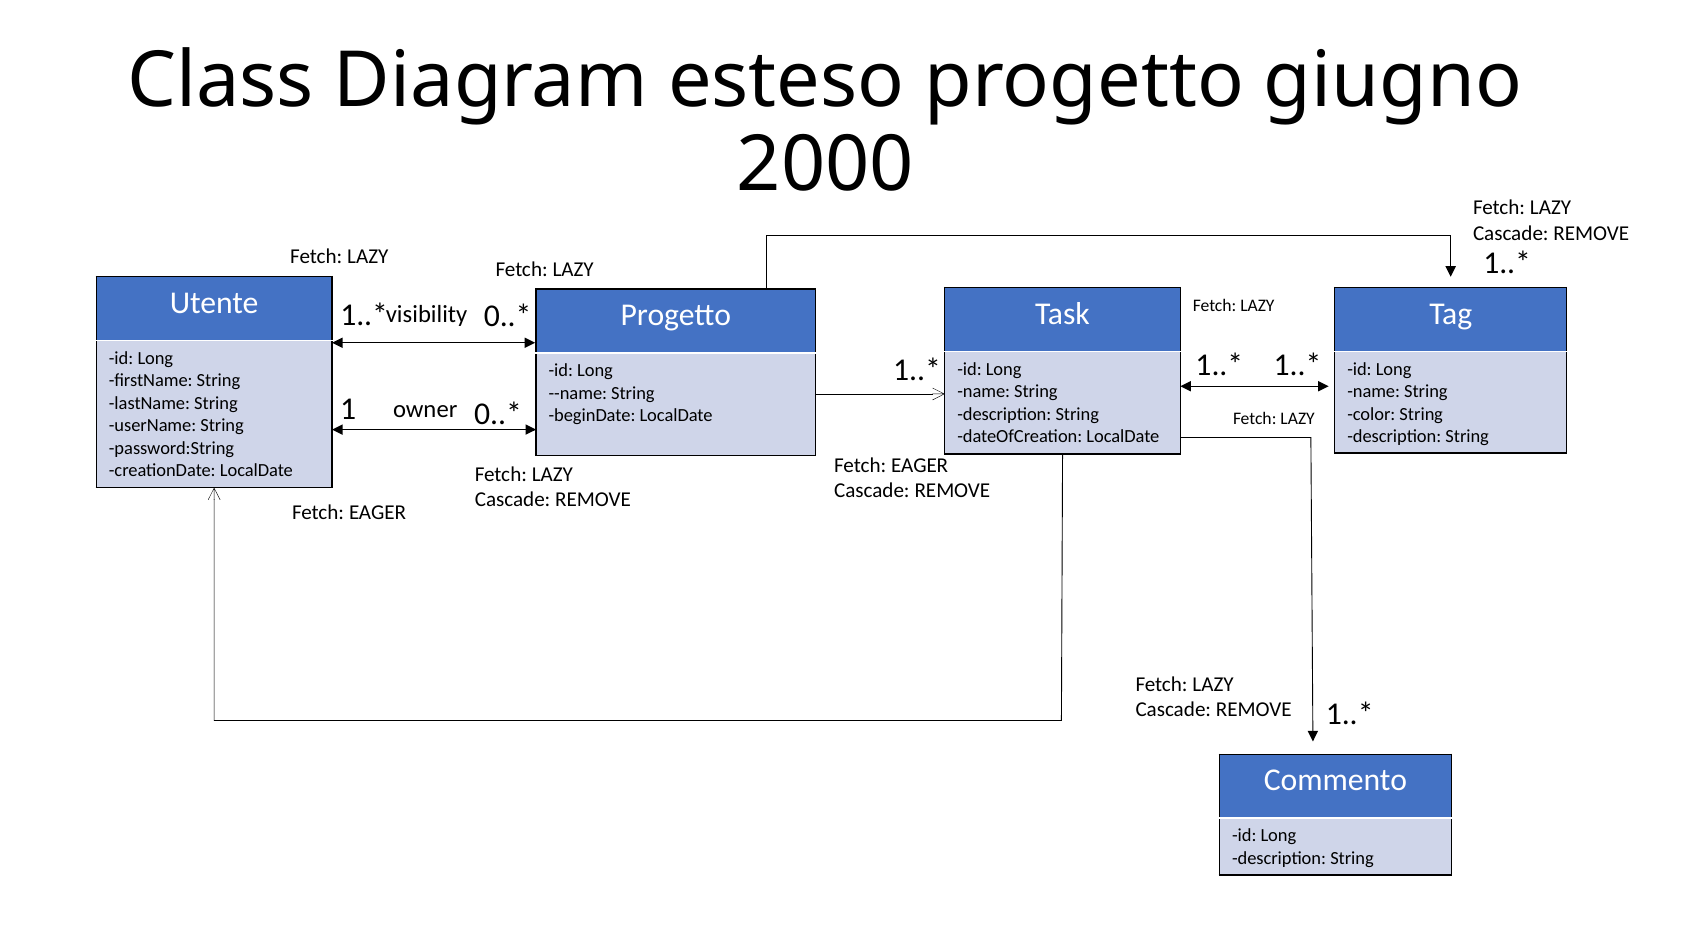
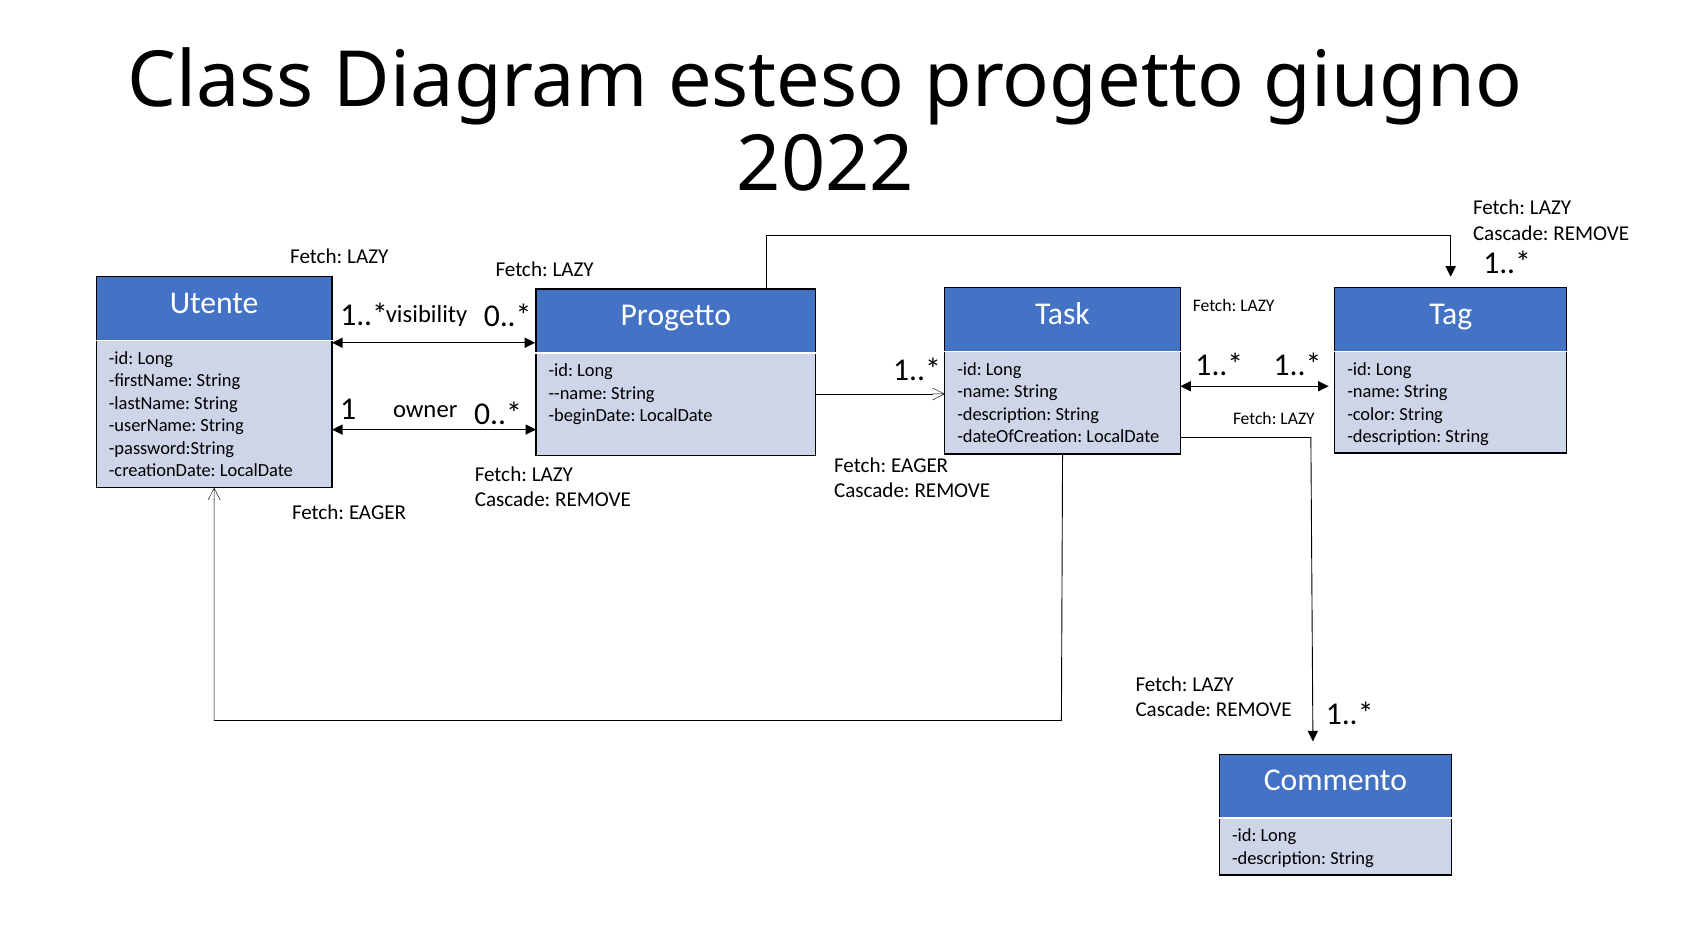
2000: 2000 -> 2022
